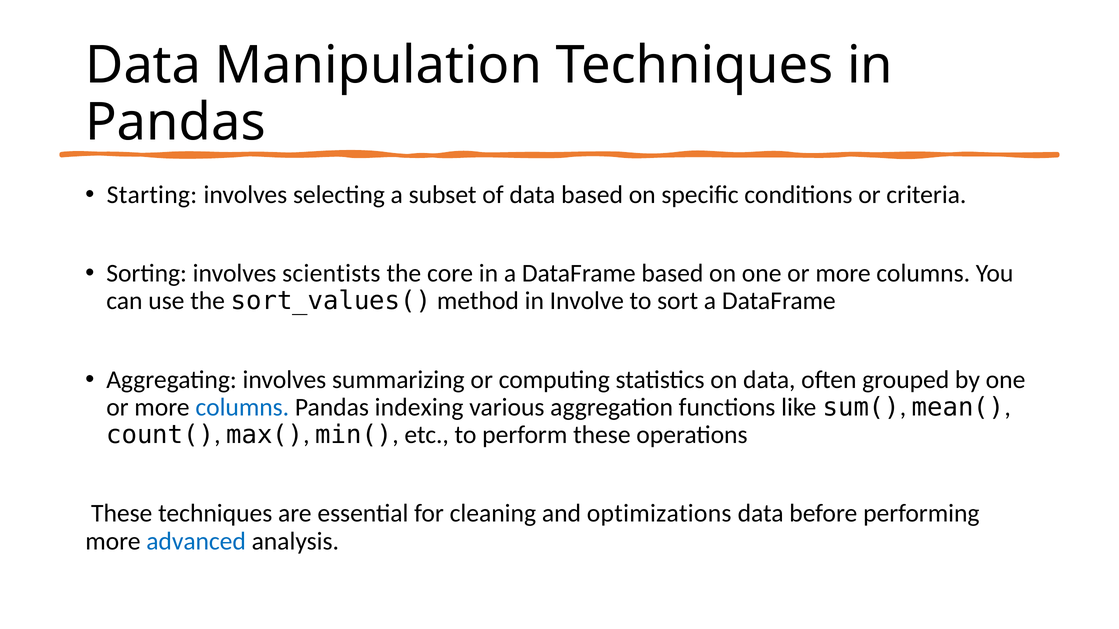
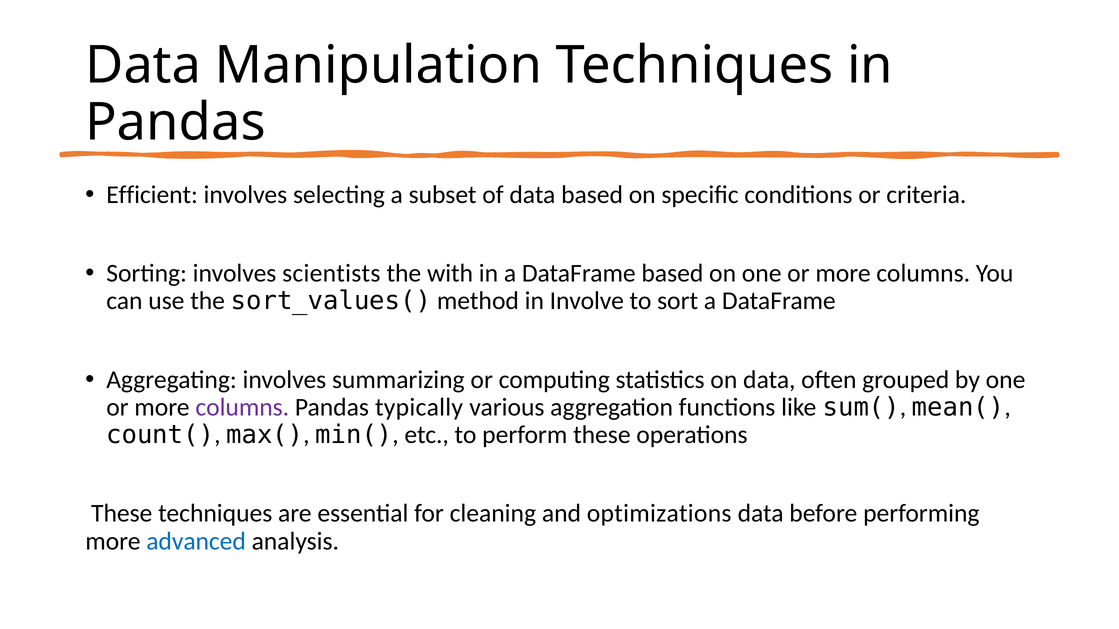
Starting: Starting -> Efficient
core: core -> with
columns at (242, 408) colour: blue -> purple
indexing: indexing -> typically
